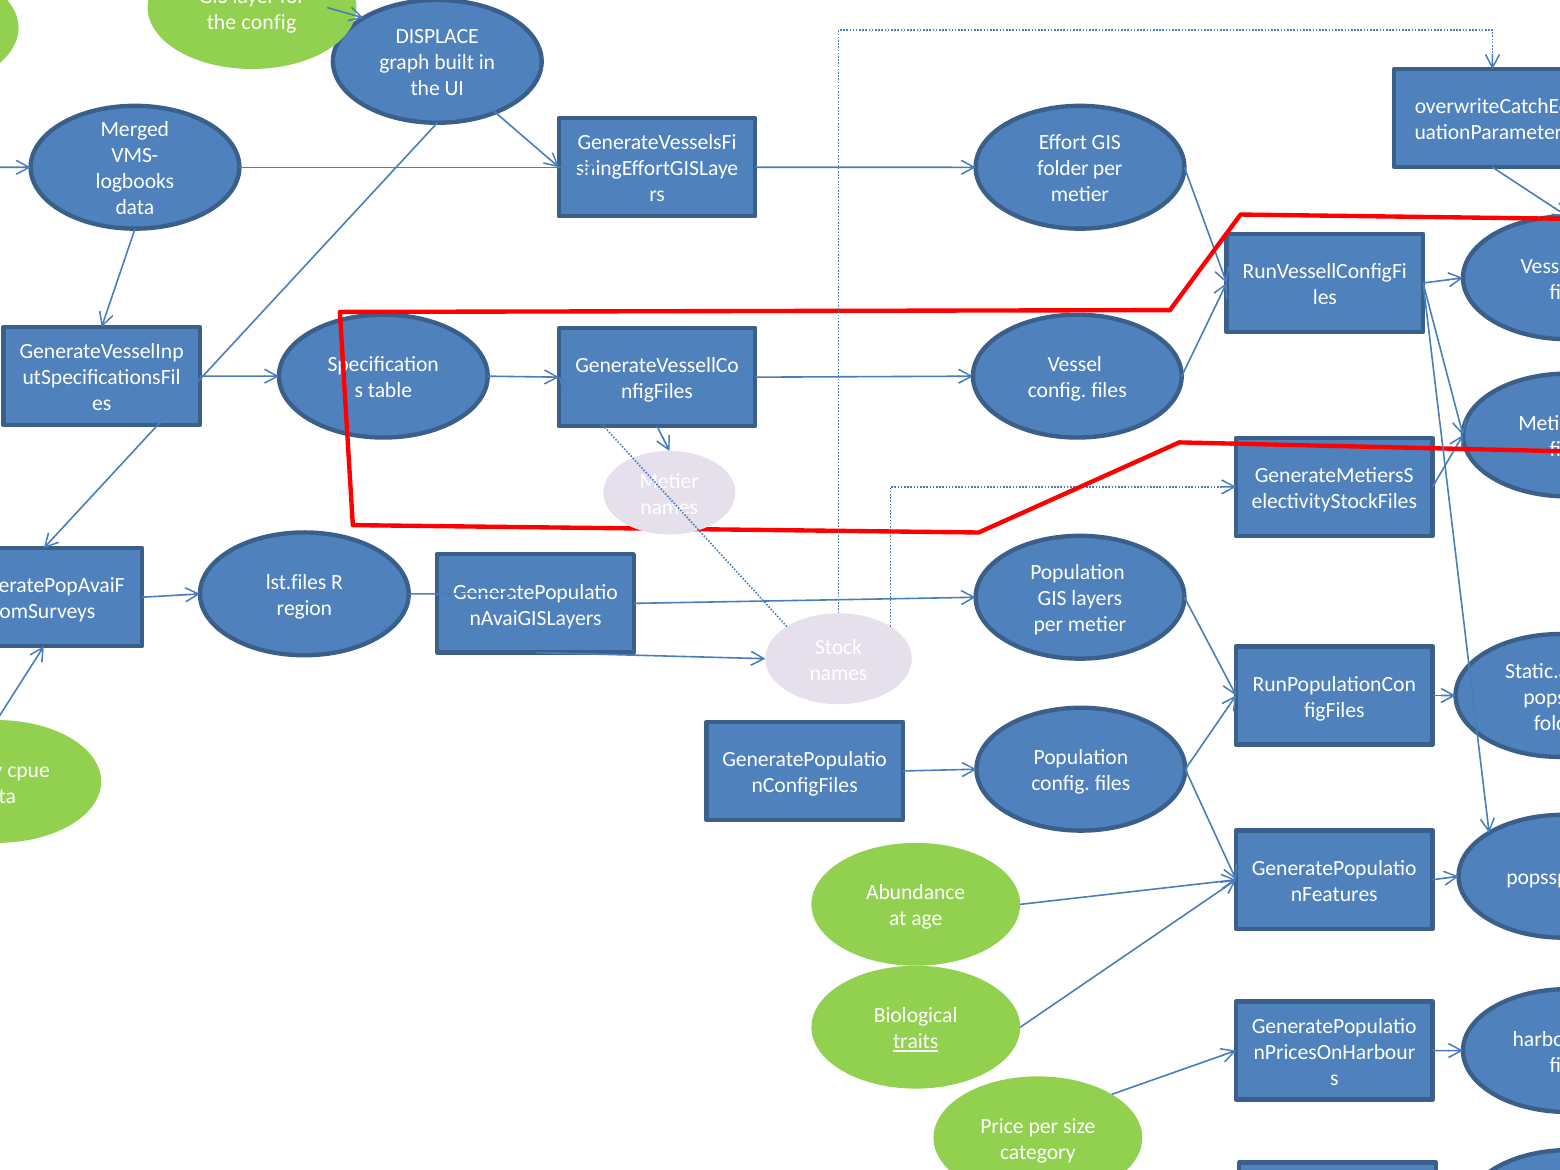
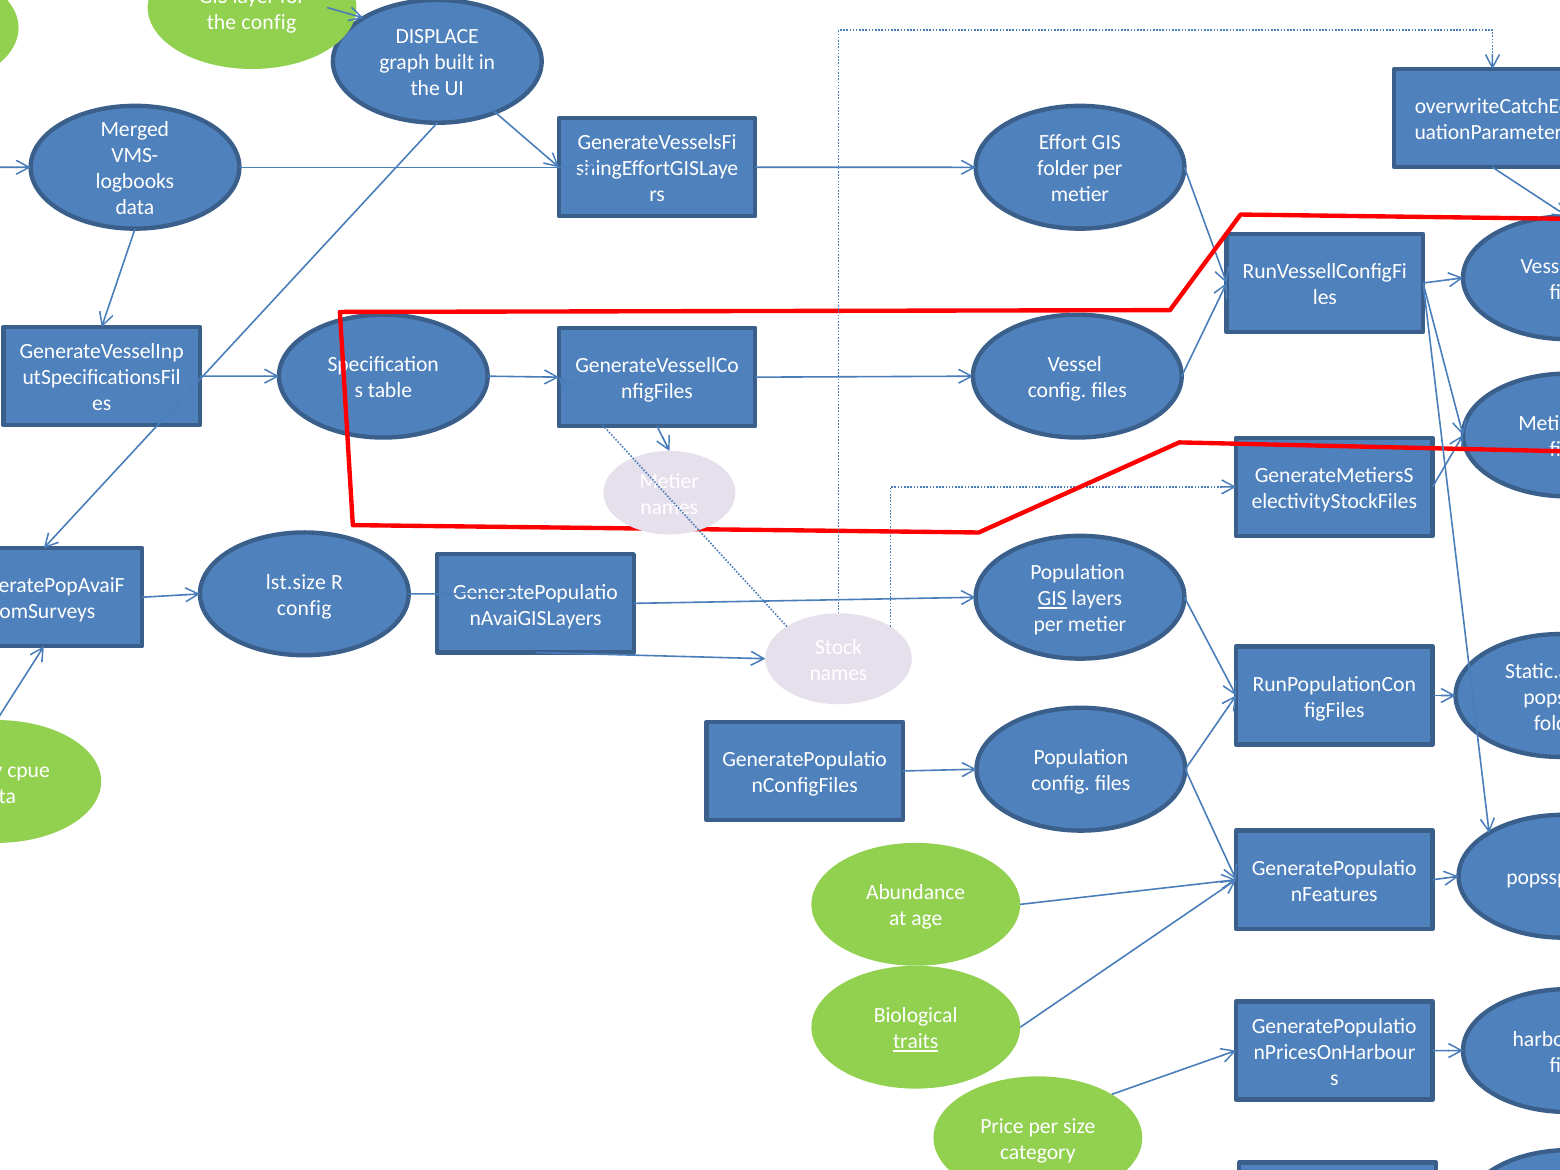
lst.files: lst.files -> lst.size
GIS at (1052, 599) underline: none -> present
region at (304, 608): region -> config
